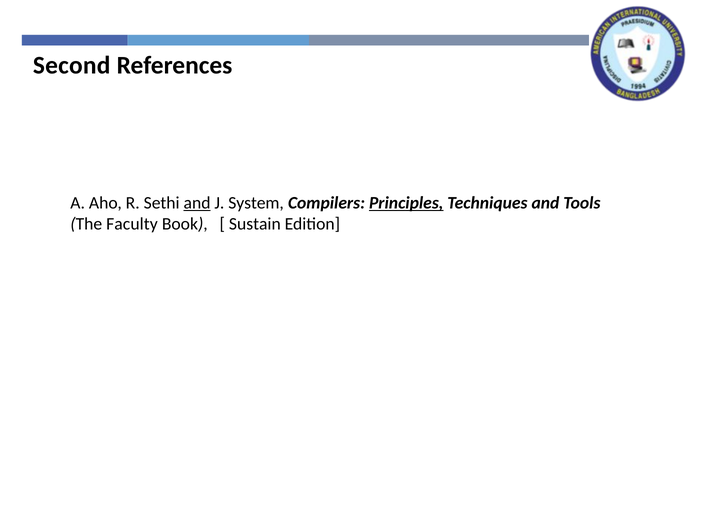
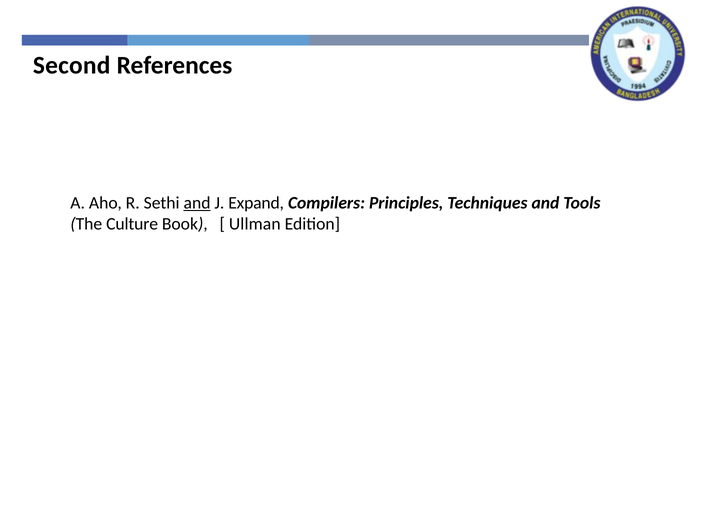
System: System -> Expand
Principles underline: present -> none
Faculty: Faculty -> Culture
Sustain: Sustain -> Ullman
